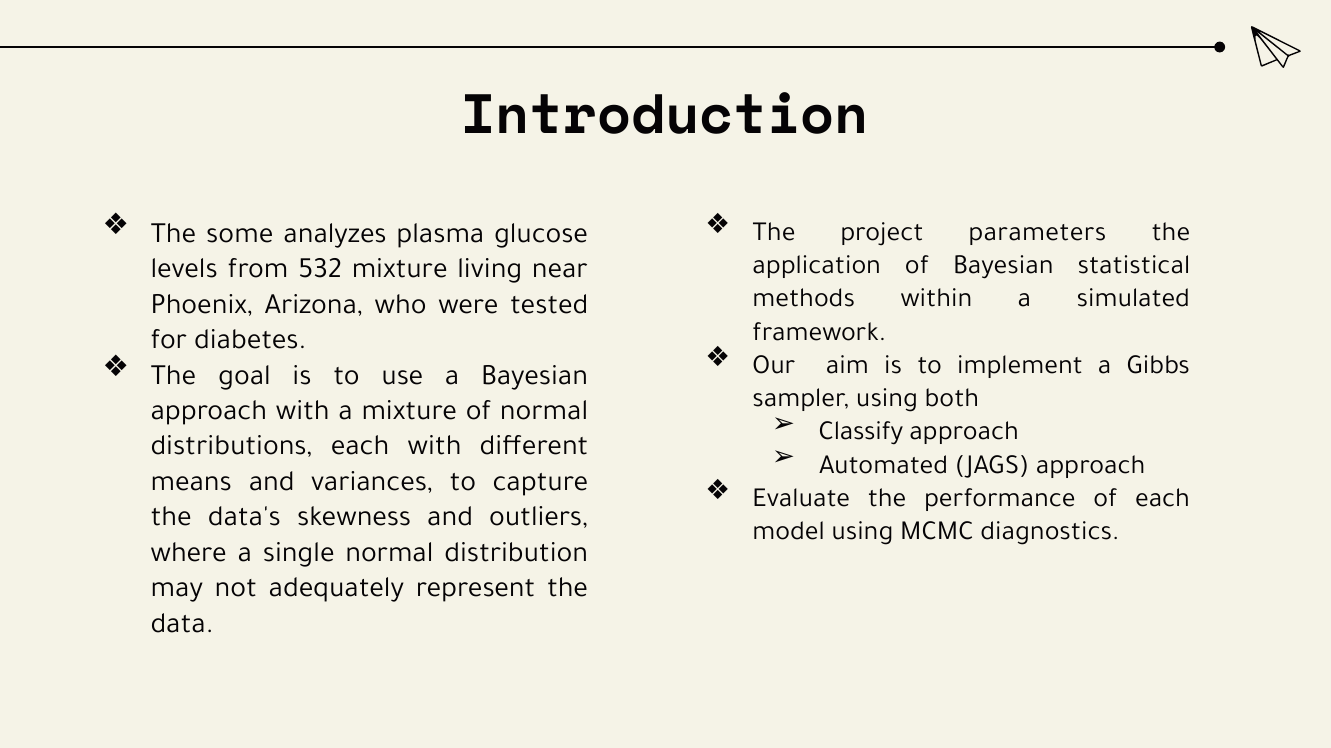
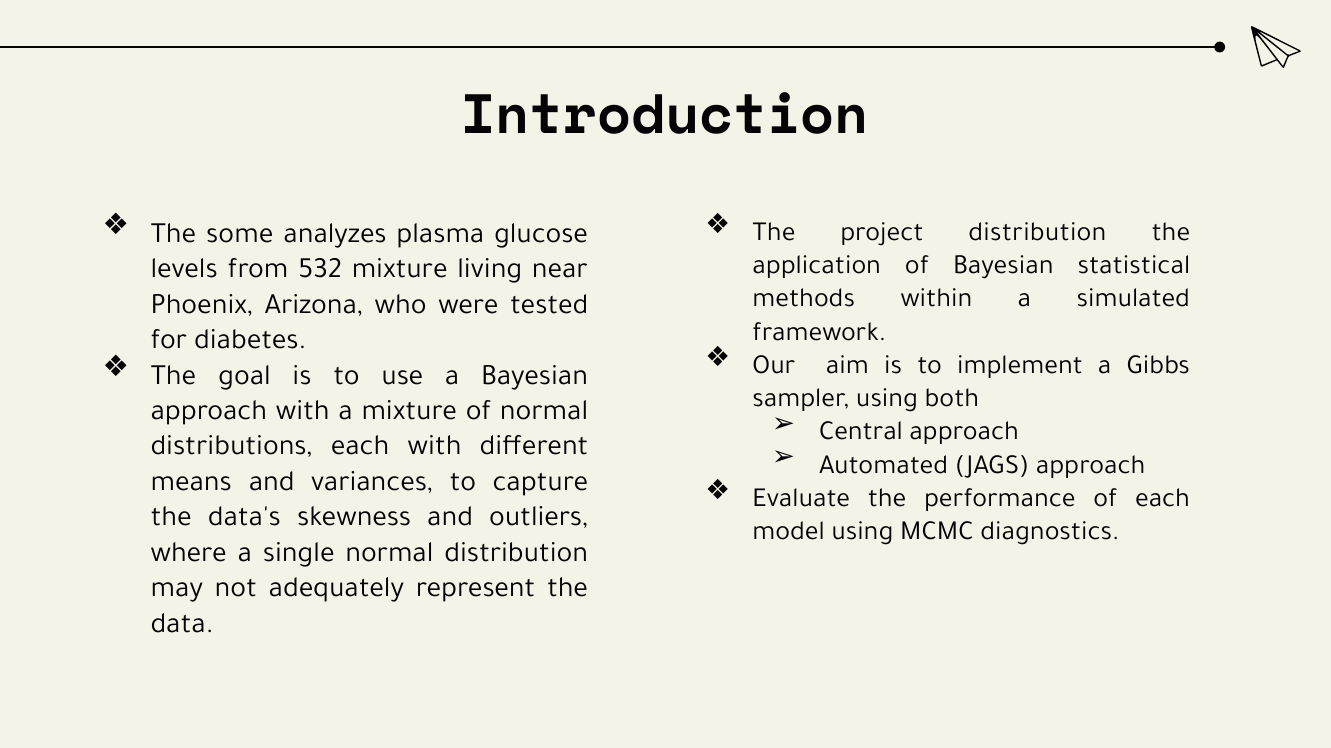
project parameters: parameters -> distribution
Classify: Classify -> Central
